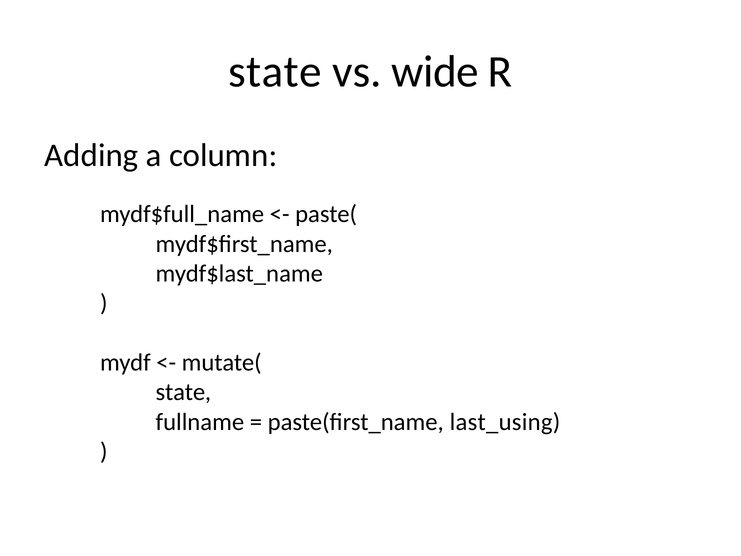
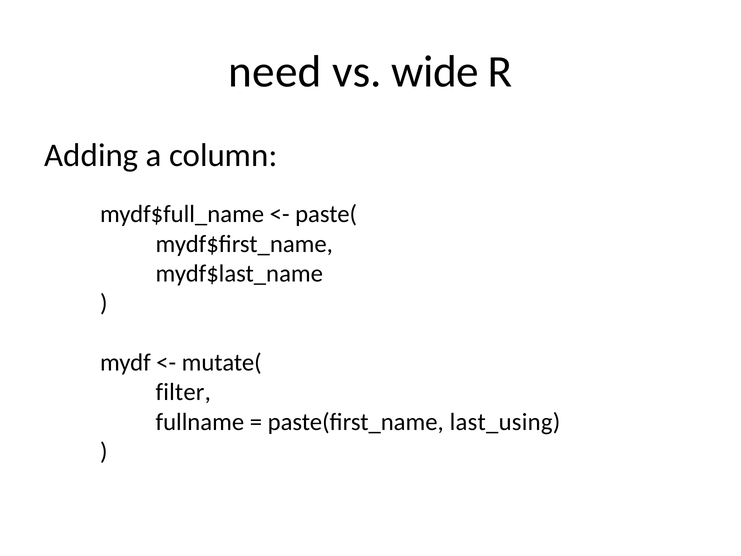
state at (275, 72): state -> need
state at (183, 392): state -> filter
